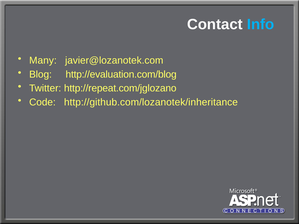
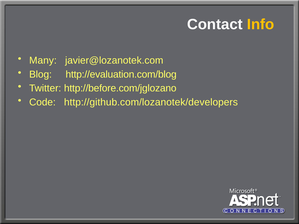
Info colour: light blue -> yellow
http://repeat.com/jglozano: http://repeat.com/jglozano -> http://before.com/jglozano
http://github.com/lozanotek/inheritance: http://github.com/lozanotek/inheritance -> http://github.com/lozanotek/developers
